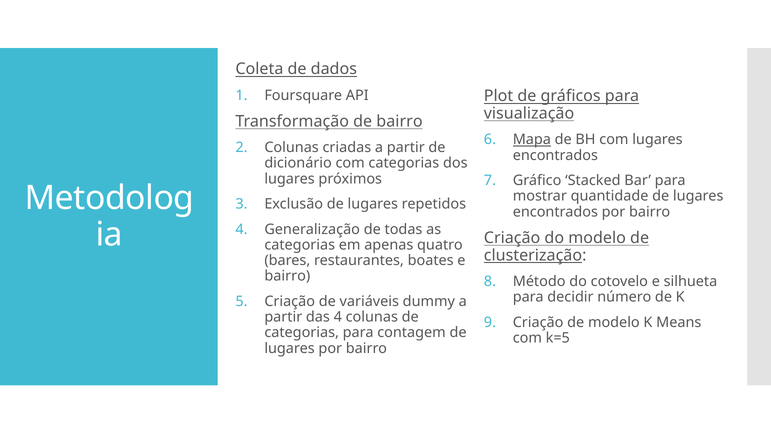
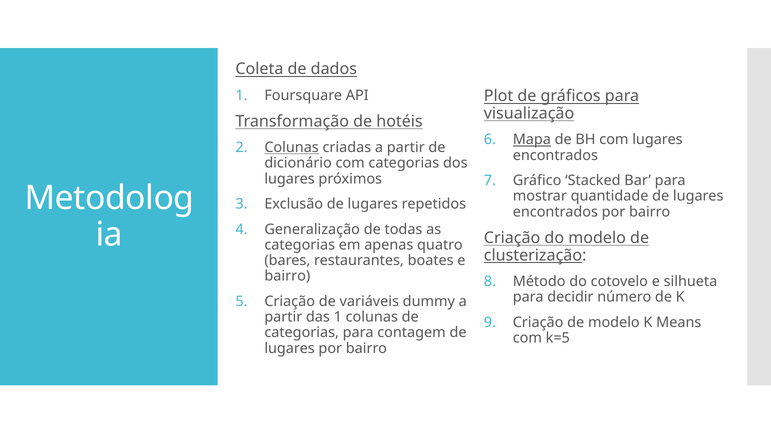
de bairro: bairro -> hotéis
Colunas at (292, 147) underline: none -> present
das 4: 4 -> 1
